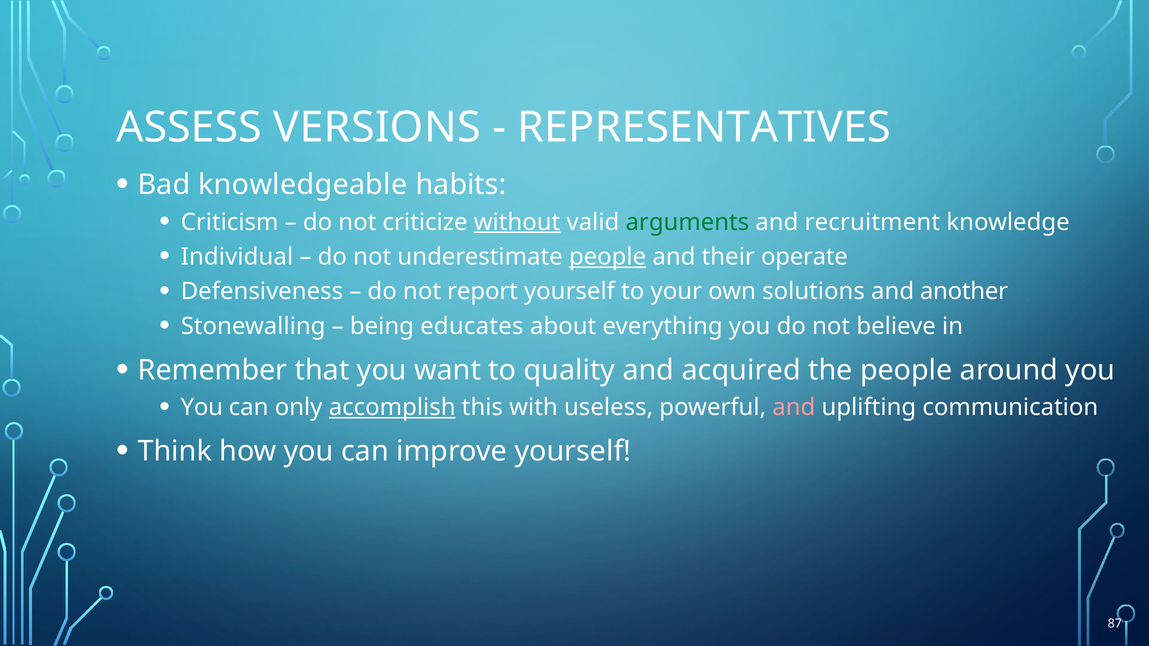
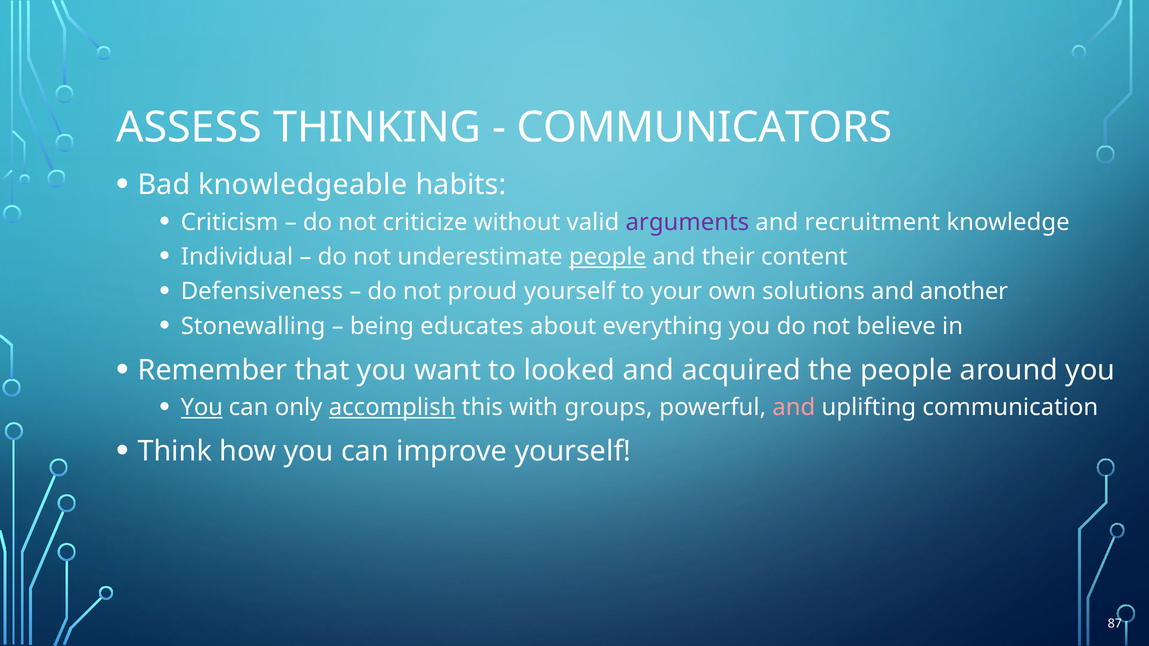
VERSIONS: VERSIONS -> THINKING
REPRESENTATIVES: REPRESENTATIVES -> COMMUNICATORS
without underline: present -> none
arguments colour: green -> purple
operate: operate -> content
report: report -> proud
quality: quality -> looked
You at (202, 408) underline: none -> present
useless: useless -> groups
